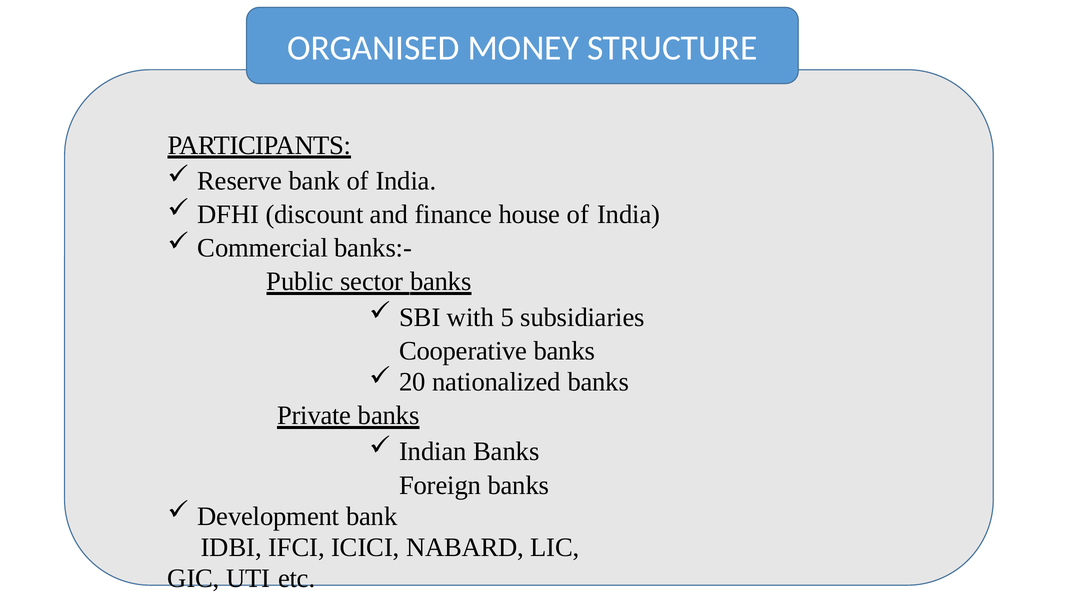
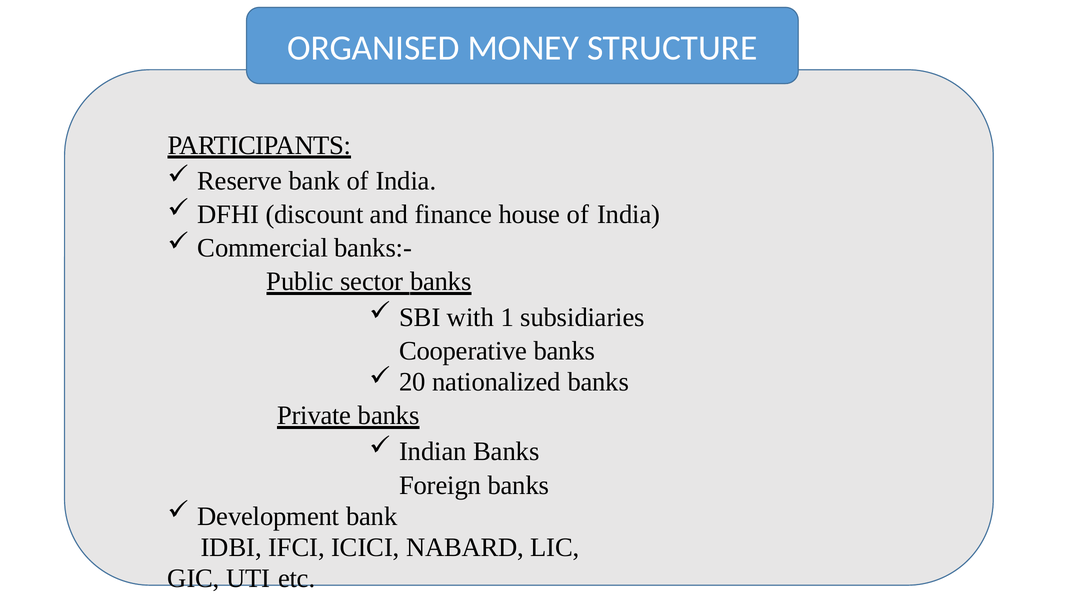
5: 5 -> 1
